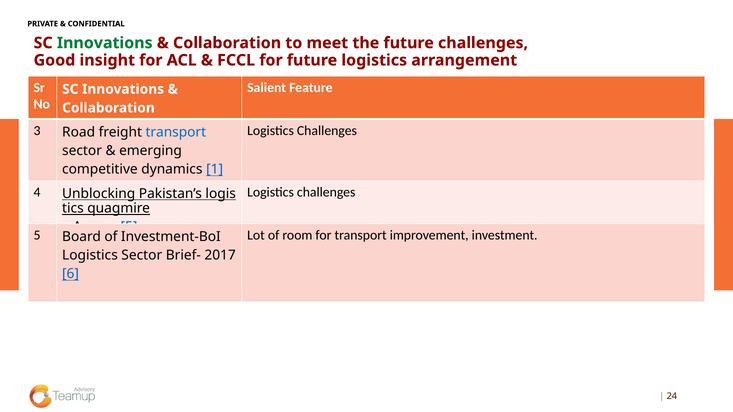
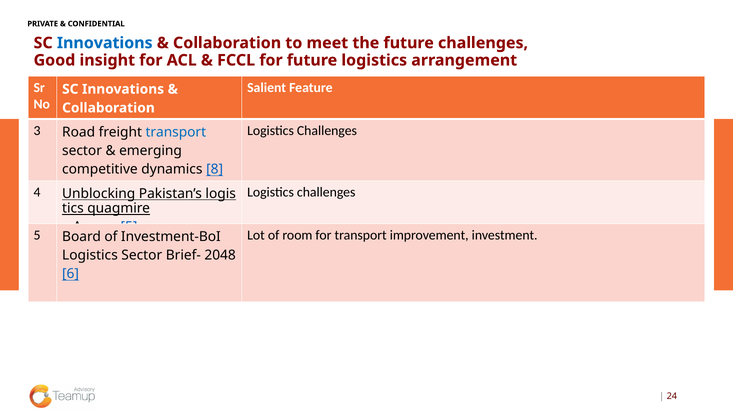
Innovations at (105, 43) colour: green -> blue
1: 1 -> 8
2017: 2017 -> 2048
